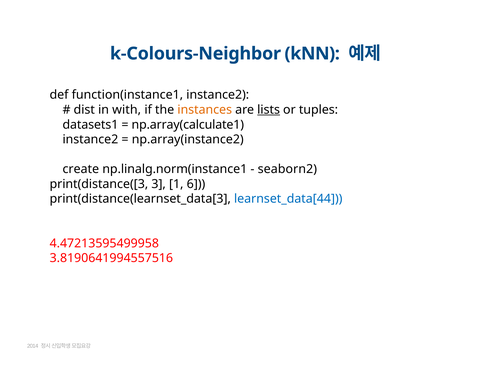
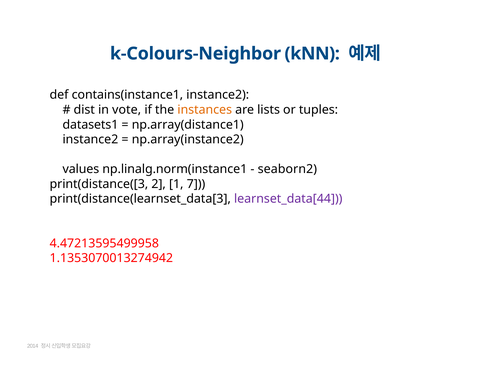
function(instance1: function(instance1 -> contains(instance1
with: with -> vote
lists underline: present -> none
np.array(calculate1: np.array(calculate1 -> np.array(distance1
create: create -> values
3: 3 -> 2
6: 6 -> 7
learnset_data[44 colour: blue -> purple
3.8190641994557516: 3.8190641994557516 -> 1.1353070013274942
